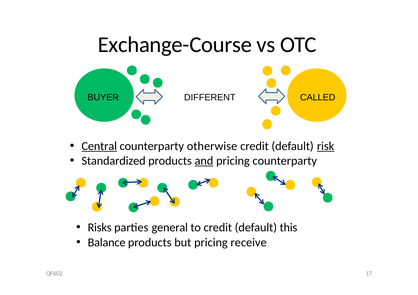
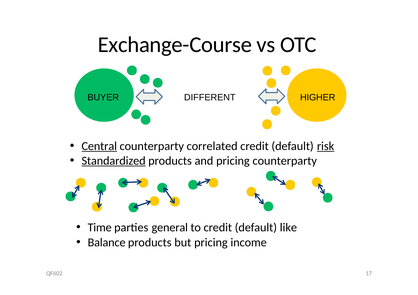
CALLED: CALLED -> HIGHER
otherwise: otherwise -> correlated
Standardized underline: none -> present
and underline: present -> none
Risks: Risks -> Time
this: this -> like
receive: receive -> income
